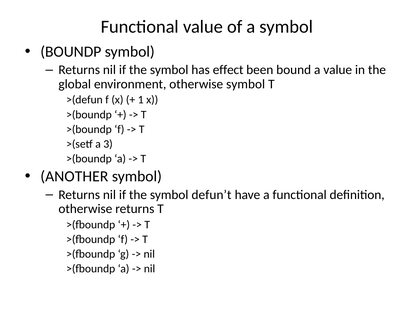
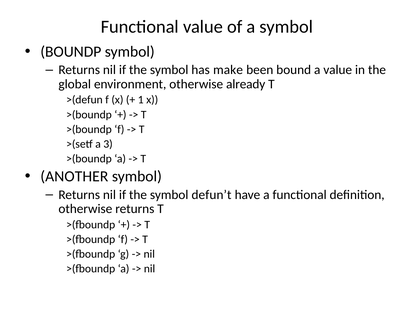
effect: effect -> make
otherwise symbol: symbol -> already
